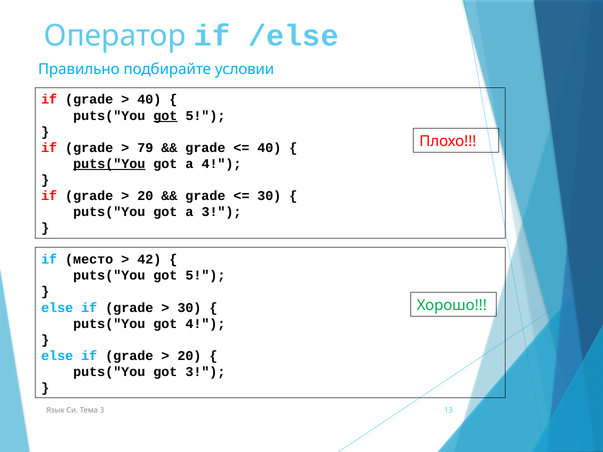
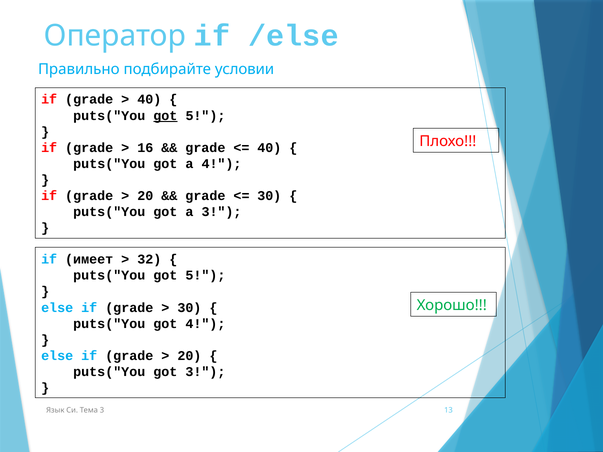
79: 79 -> 16
puts("You at (109, 164) underline: present -> none
место: место -> имеет
42: 42 -> 32
